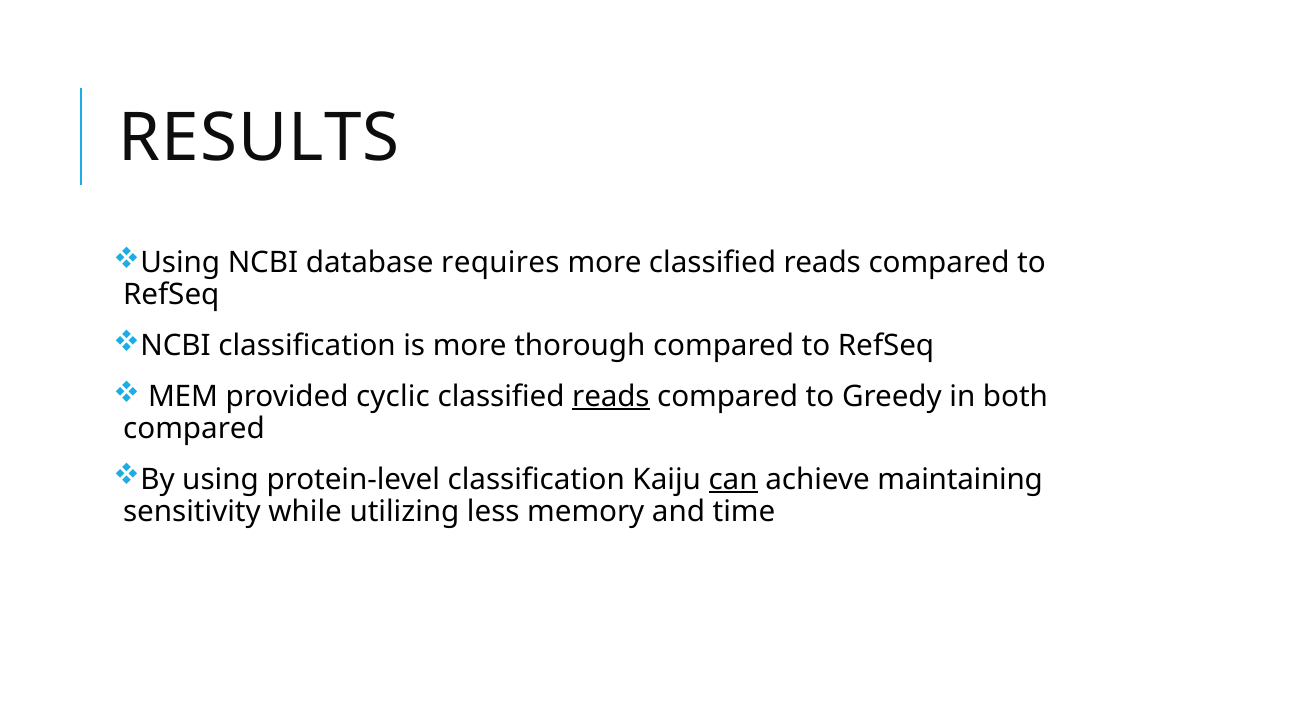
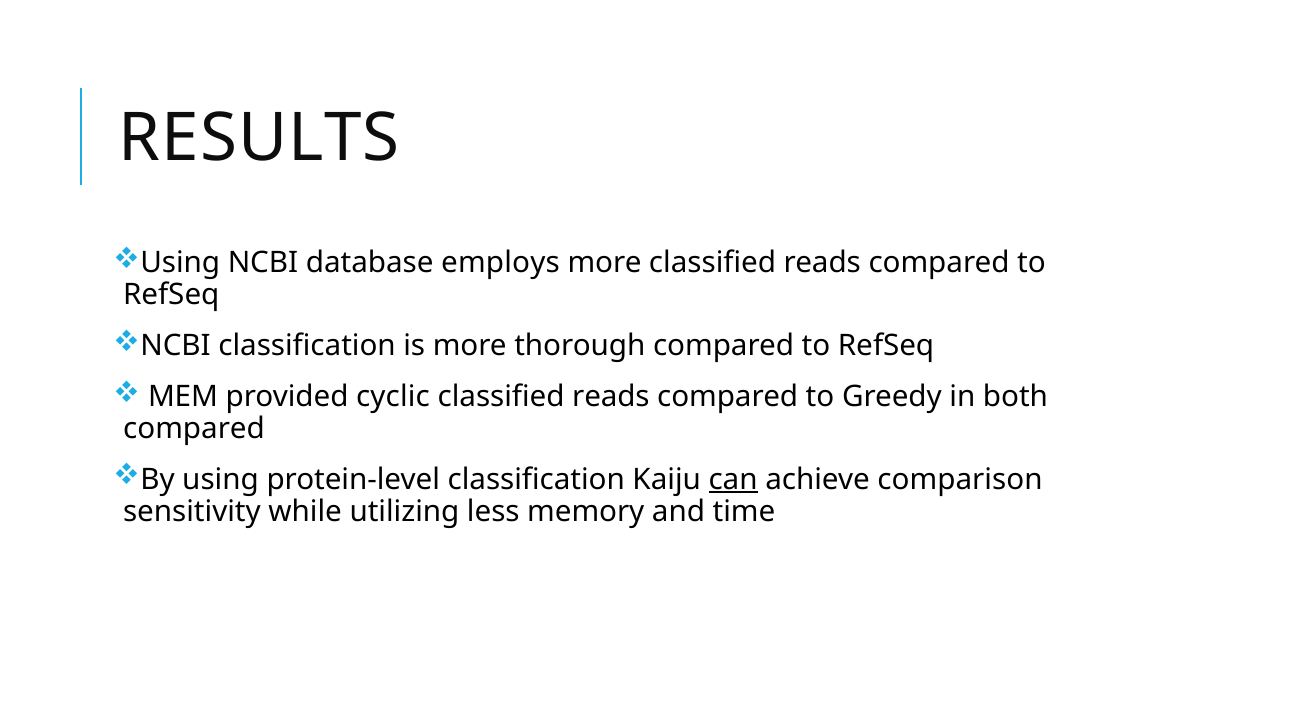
requires: requires -> employs
reads at (611, 397) underline: present -> none
maintaining: maintaining -> comparison
